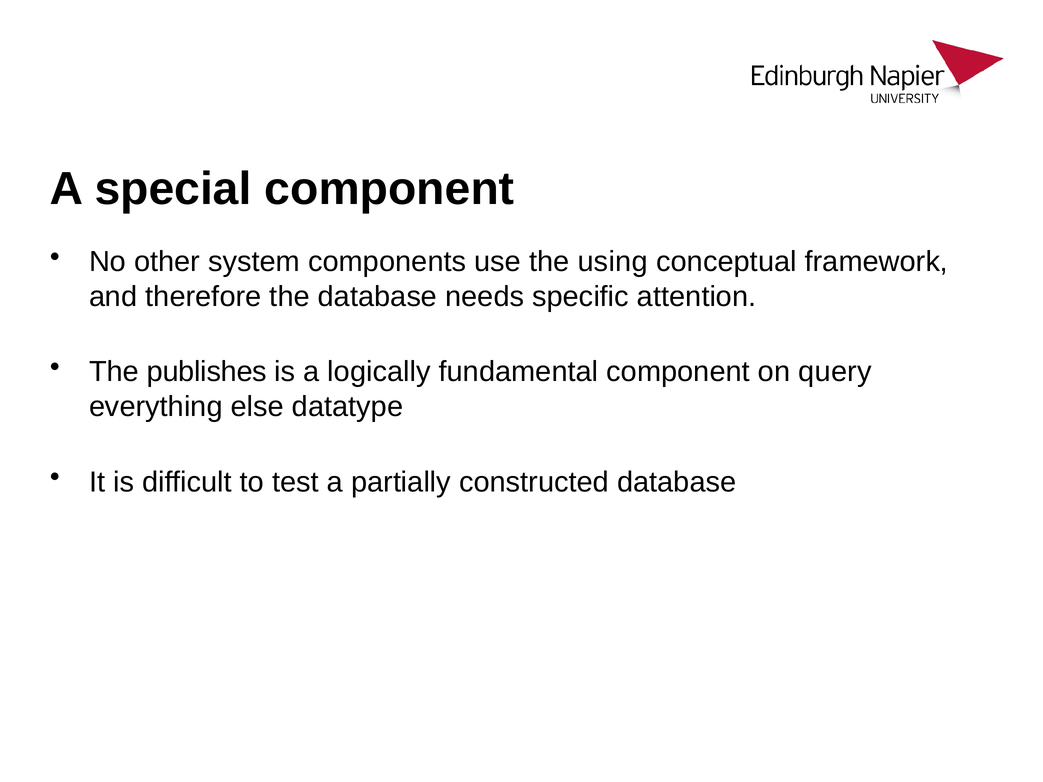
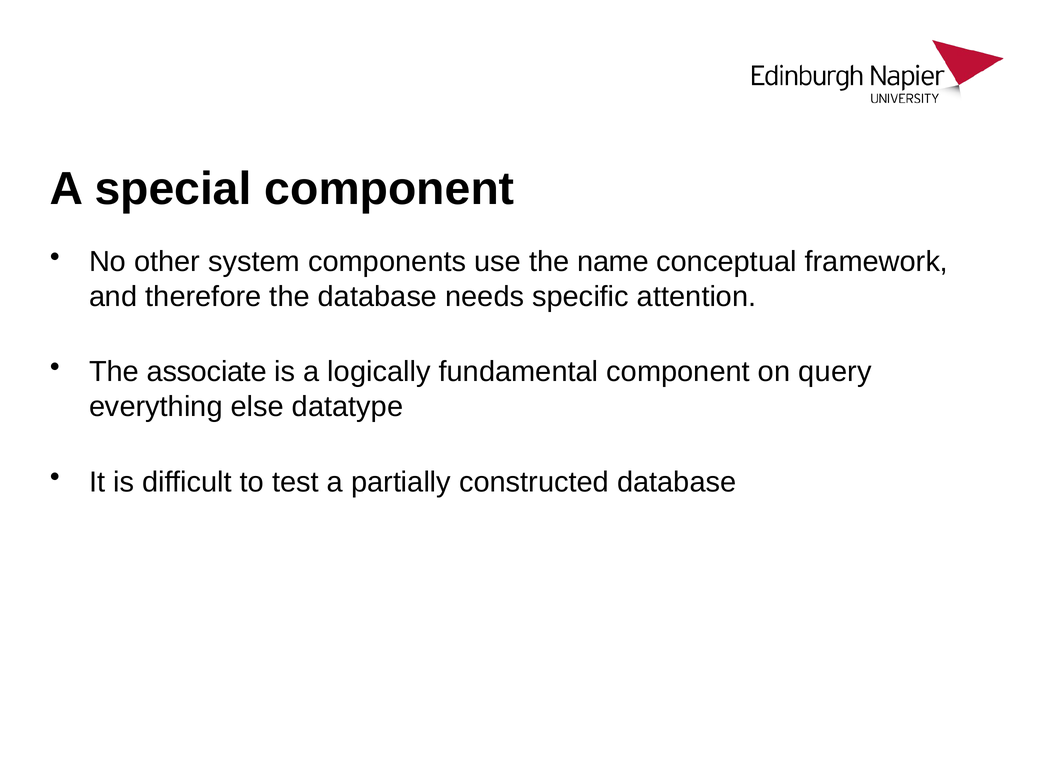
using: using -> name
publishes: publishes -> associate
